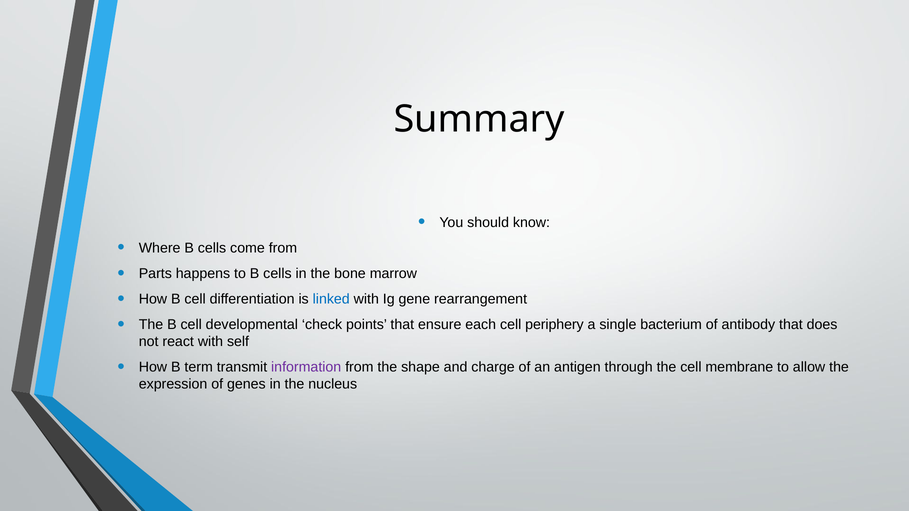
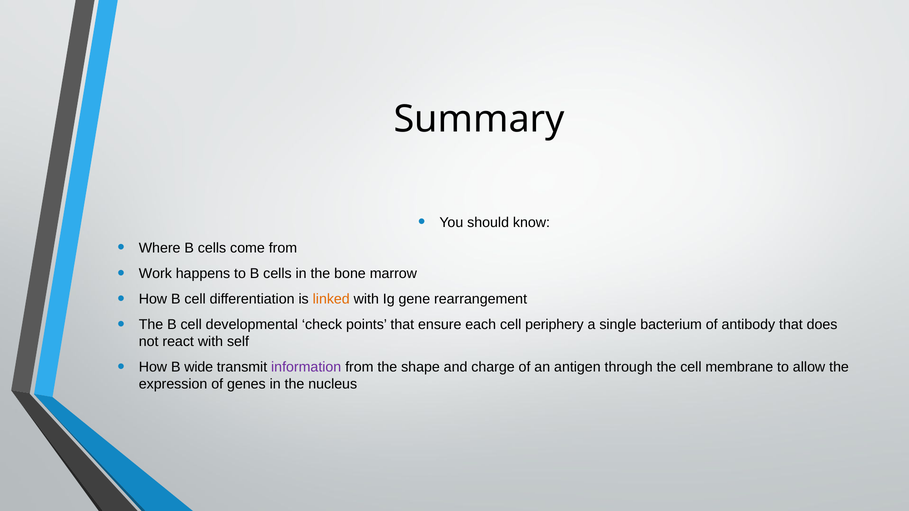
Parts: Parts -> Work
linked colour: blue -> orange
term: term -> wide
